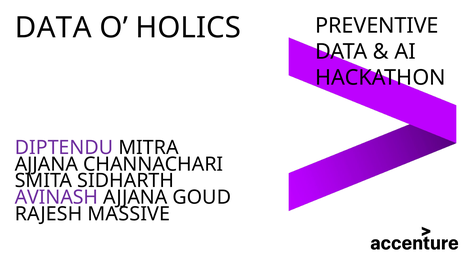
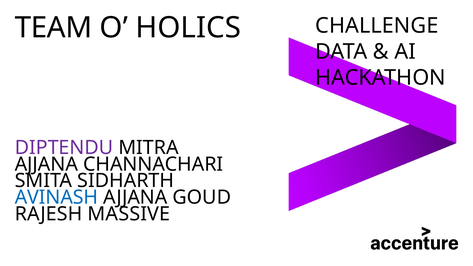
DATA at (53, 28): DATA -> TEAM
PREVENTIVE: PREVENTIVE -> CHALLENGE
AVINASH colour: purple -> blue
